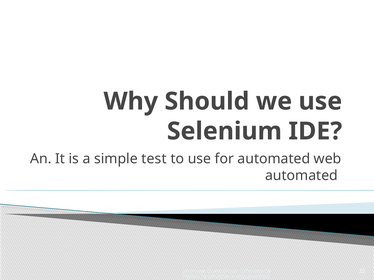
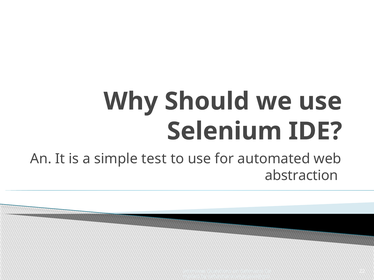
automated at (301, 176): automated -> abstraction
